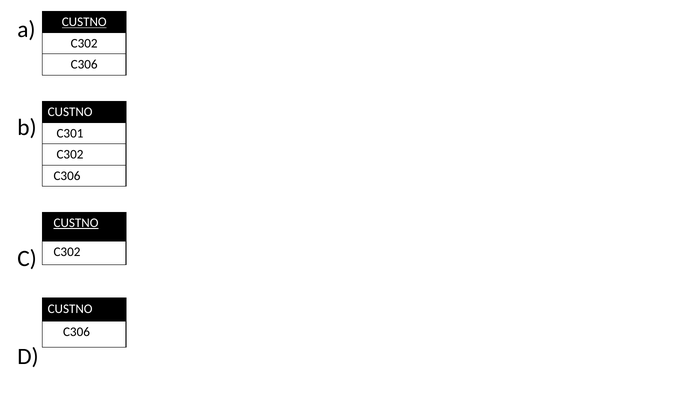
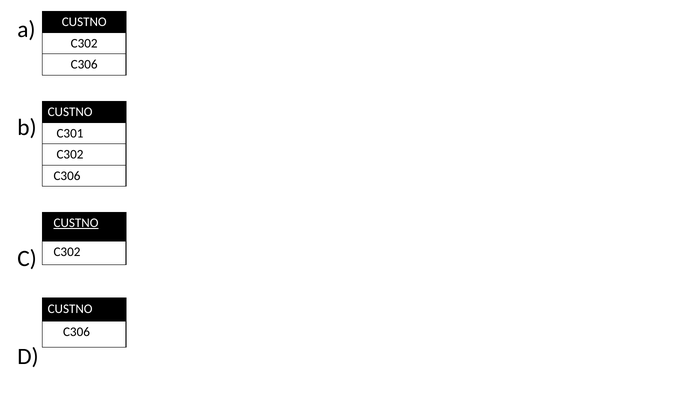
CUSTNO at (84, 22) underline: present -> none
